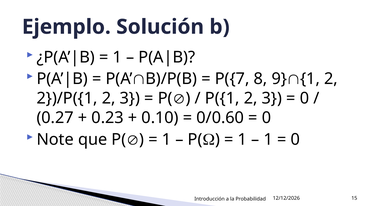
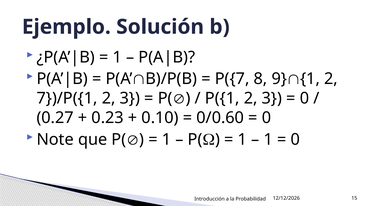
2})/P({1: 2})/P({1 -> 7})/P({1
